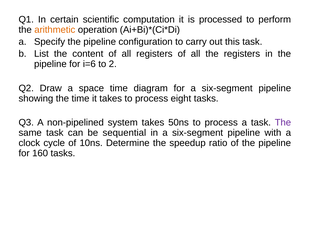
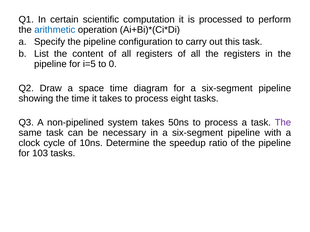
arithmetic colour: orange -> blue
i=6: i=6 -> i=5
2: 2 -> 0
sequential: sequential -> necessary
160: 160 -> 103
